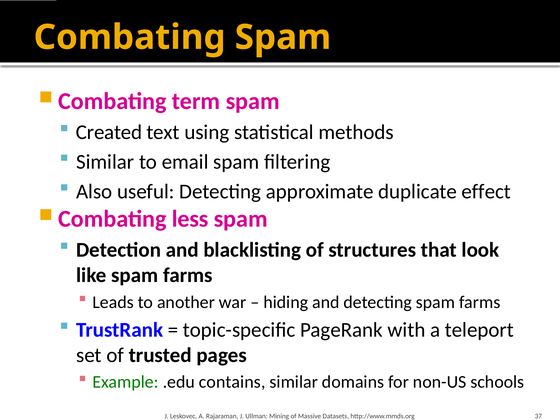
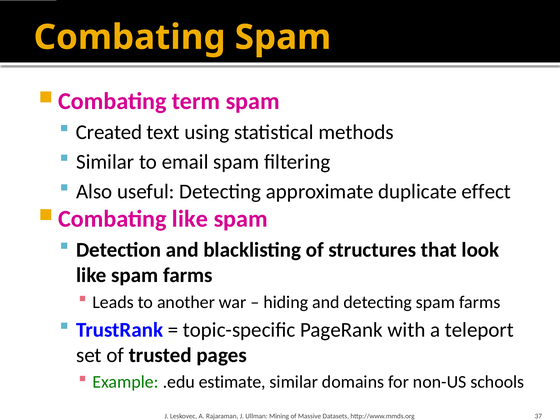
less at (190, 219): less -> like
contains: contains -> estimate
